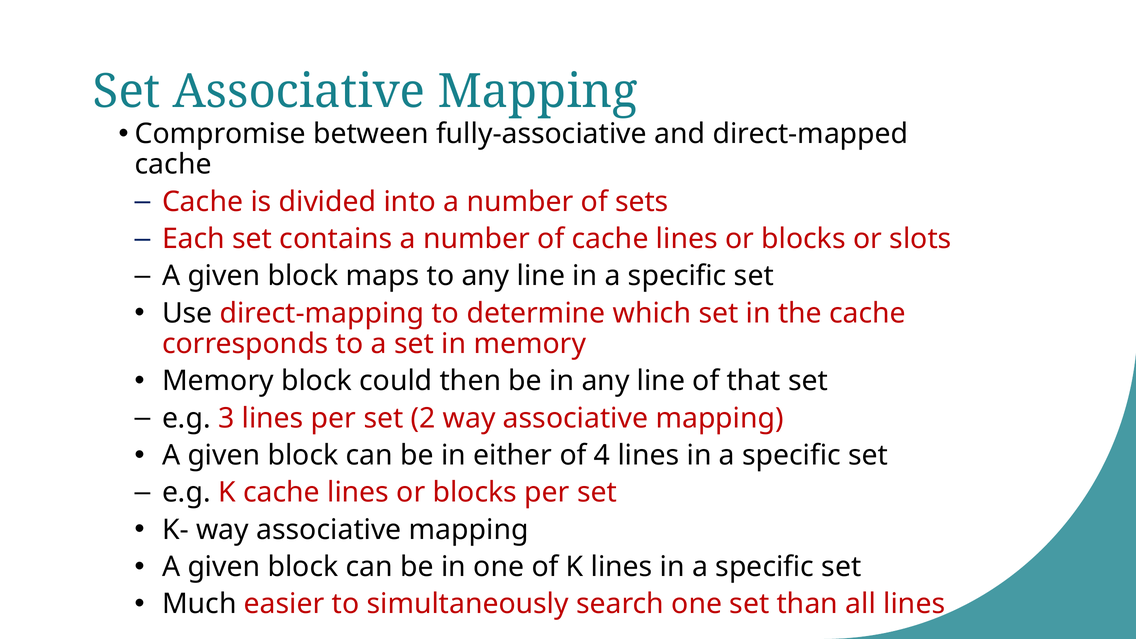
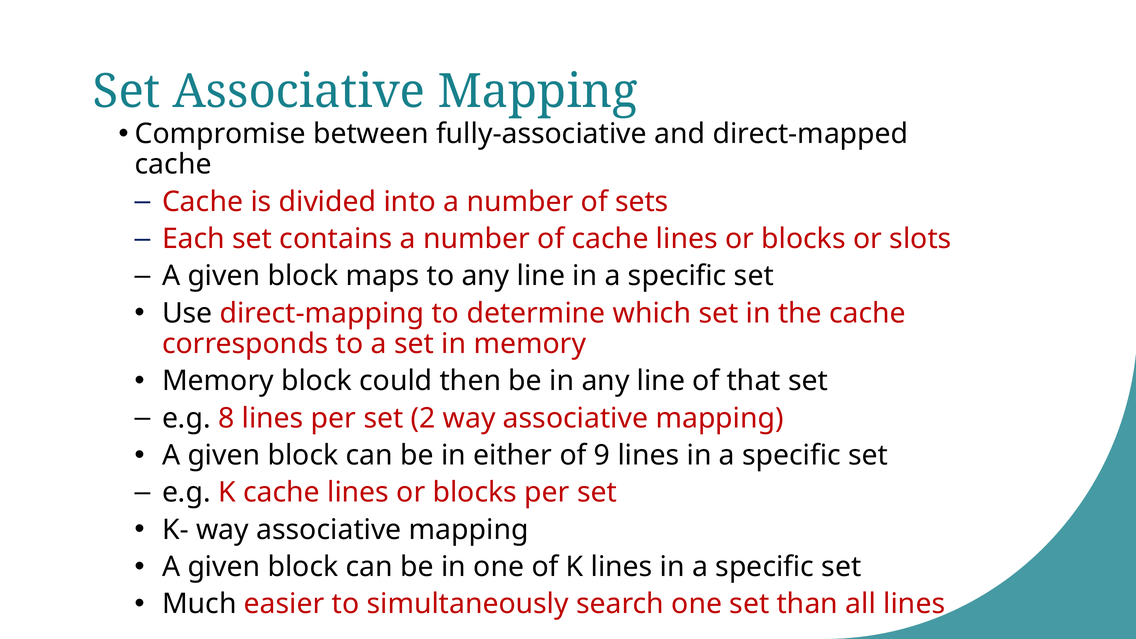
3: 3 -> 8
4: 4 -> 9
